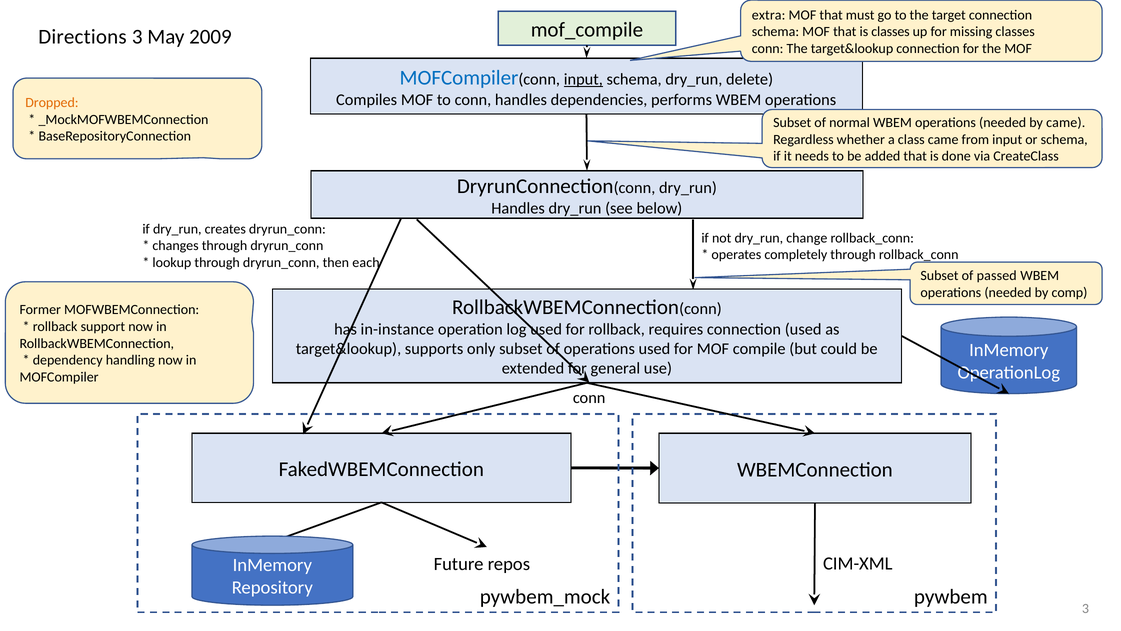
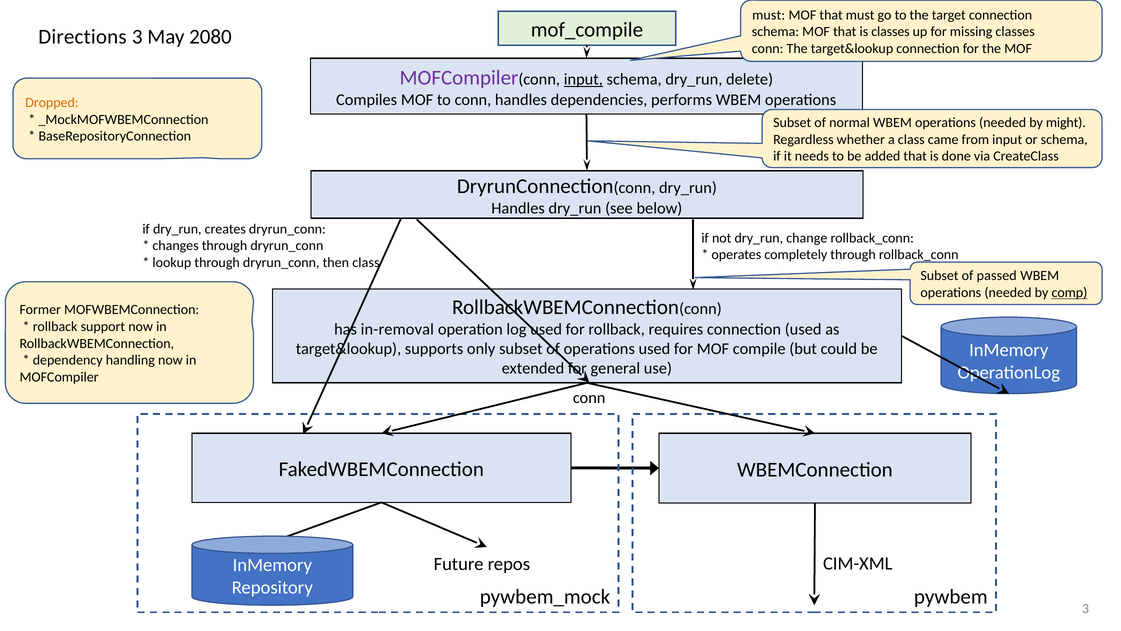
extra at (769, 15): extra -> must
2009: 2009 -> 2080
MOFCompiler at (459, 78) colour: blue -> purple
by came: came -> might
then each: each -> class
comp underline: none -> present
in-instance: in-instance -> in-removal
